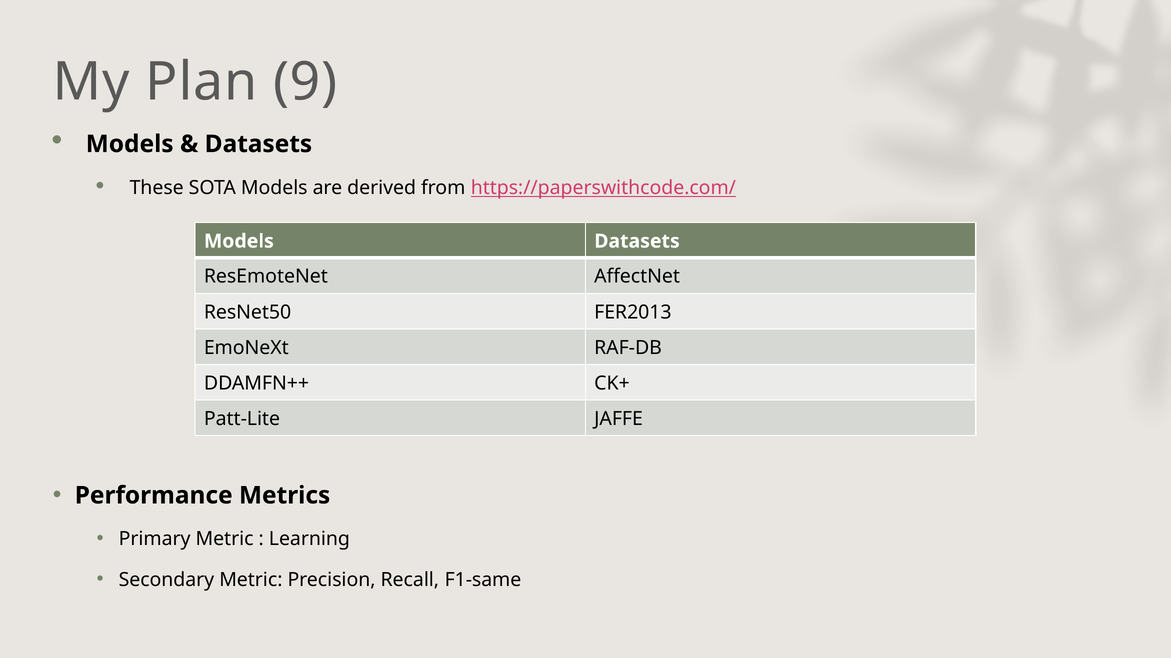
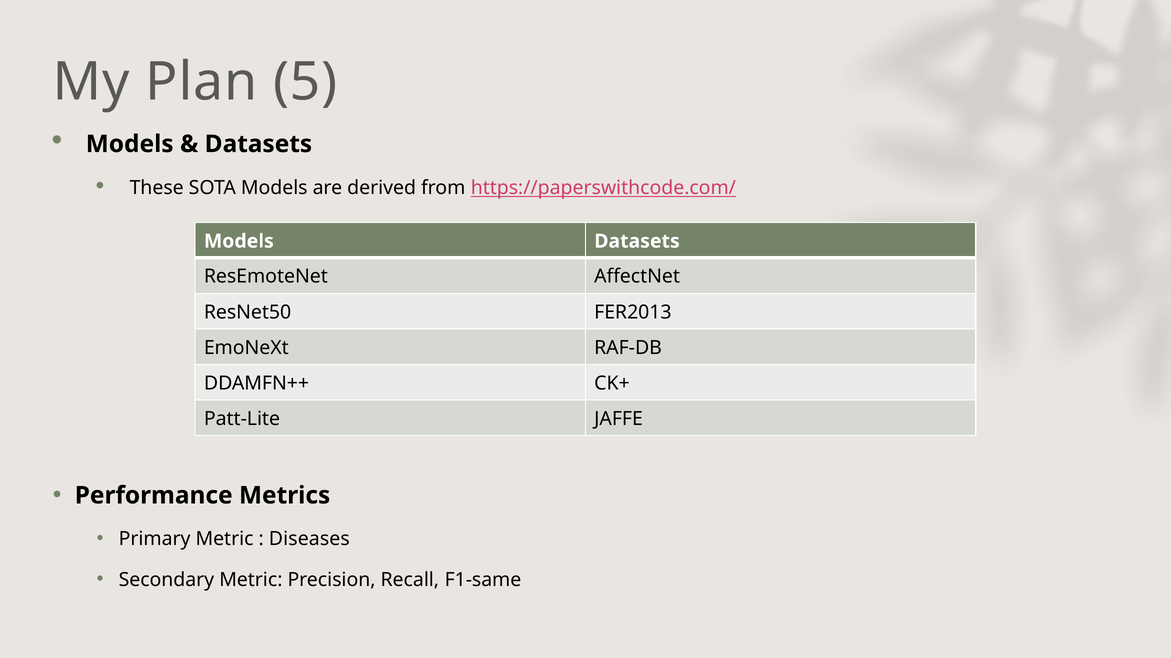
9: 9 -> 5
Learning: Learning -> Diseases
